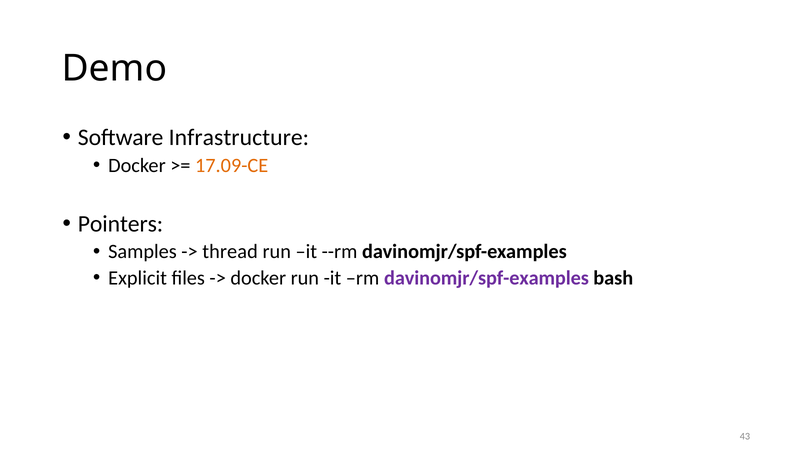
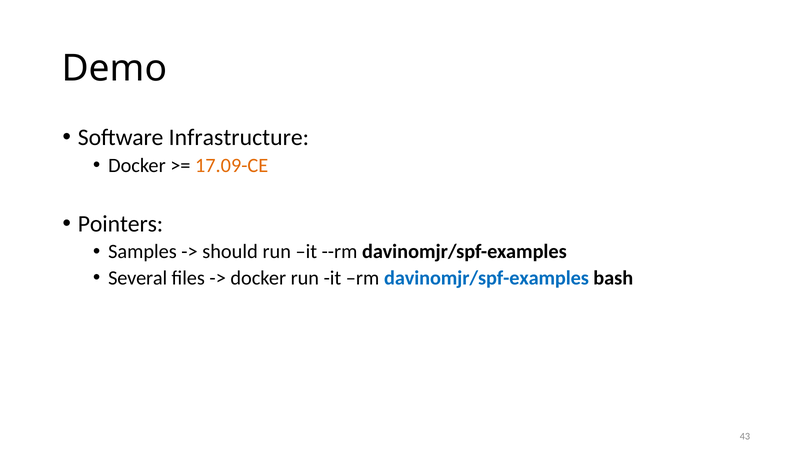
thread: thread -> should
Explicit: Explicit -> Several
davinomjr/spf-examples at (486, 278) colour: purple -> blue
